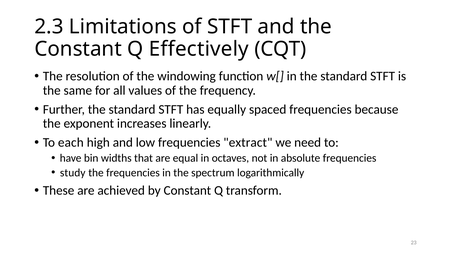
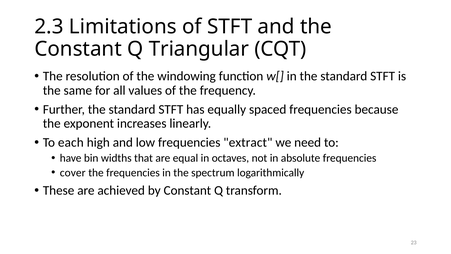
Effectively: Effectively -> Triangular
study: study -> cover
